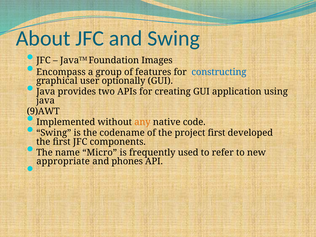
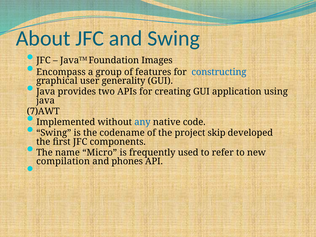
optionally: optionally -> generality
9)AWT: 9)AWT -> 7)AWT
any colour: orange -> blue
project first: first -> skip
appropriate: appropriate -> compilation
